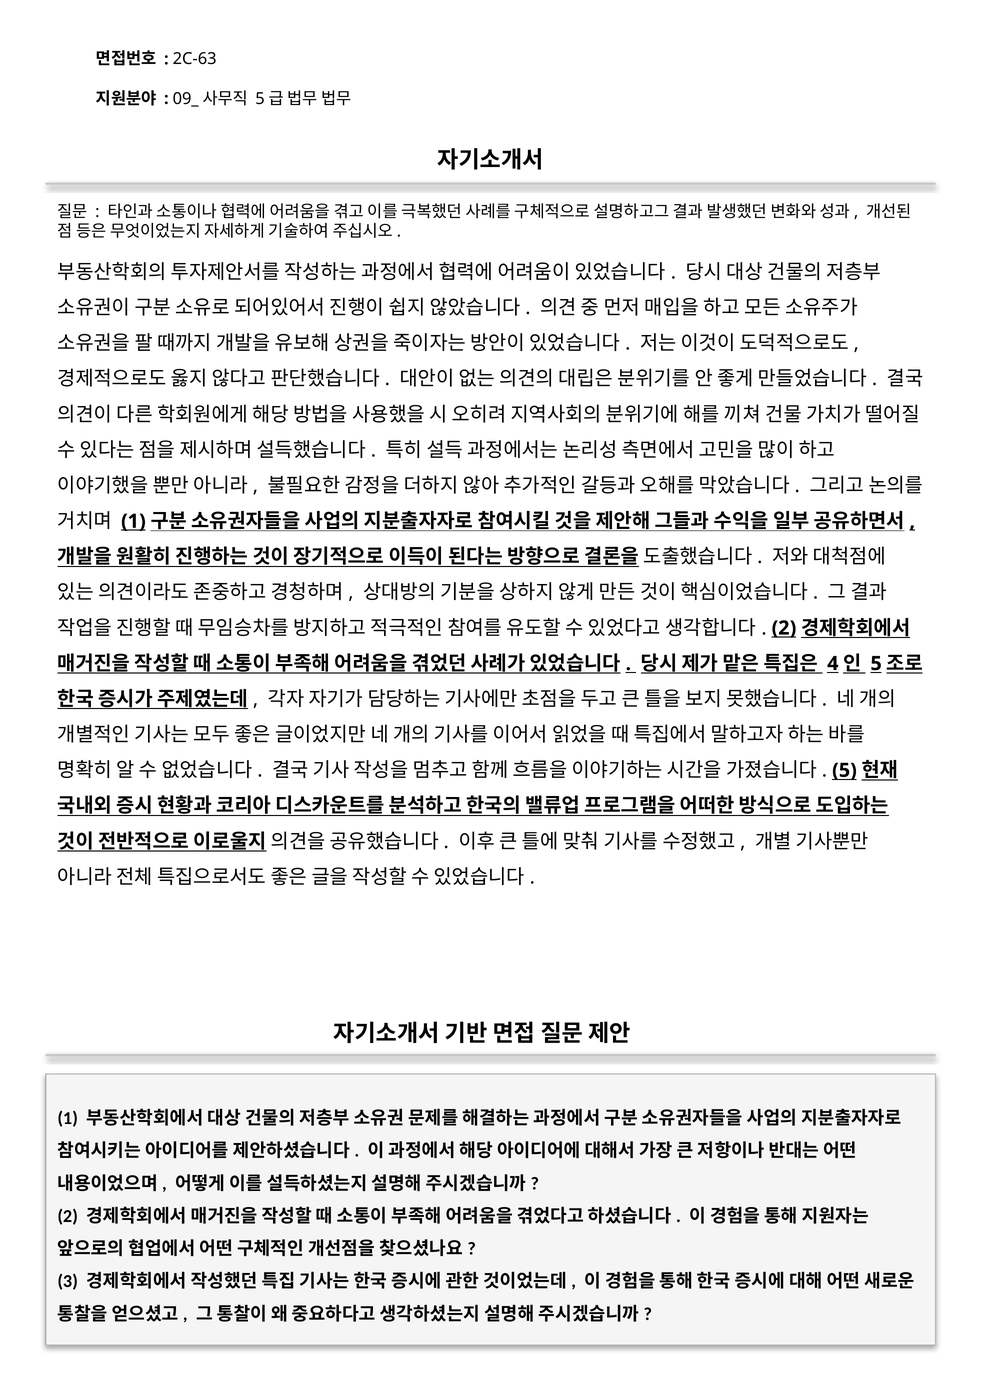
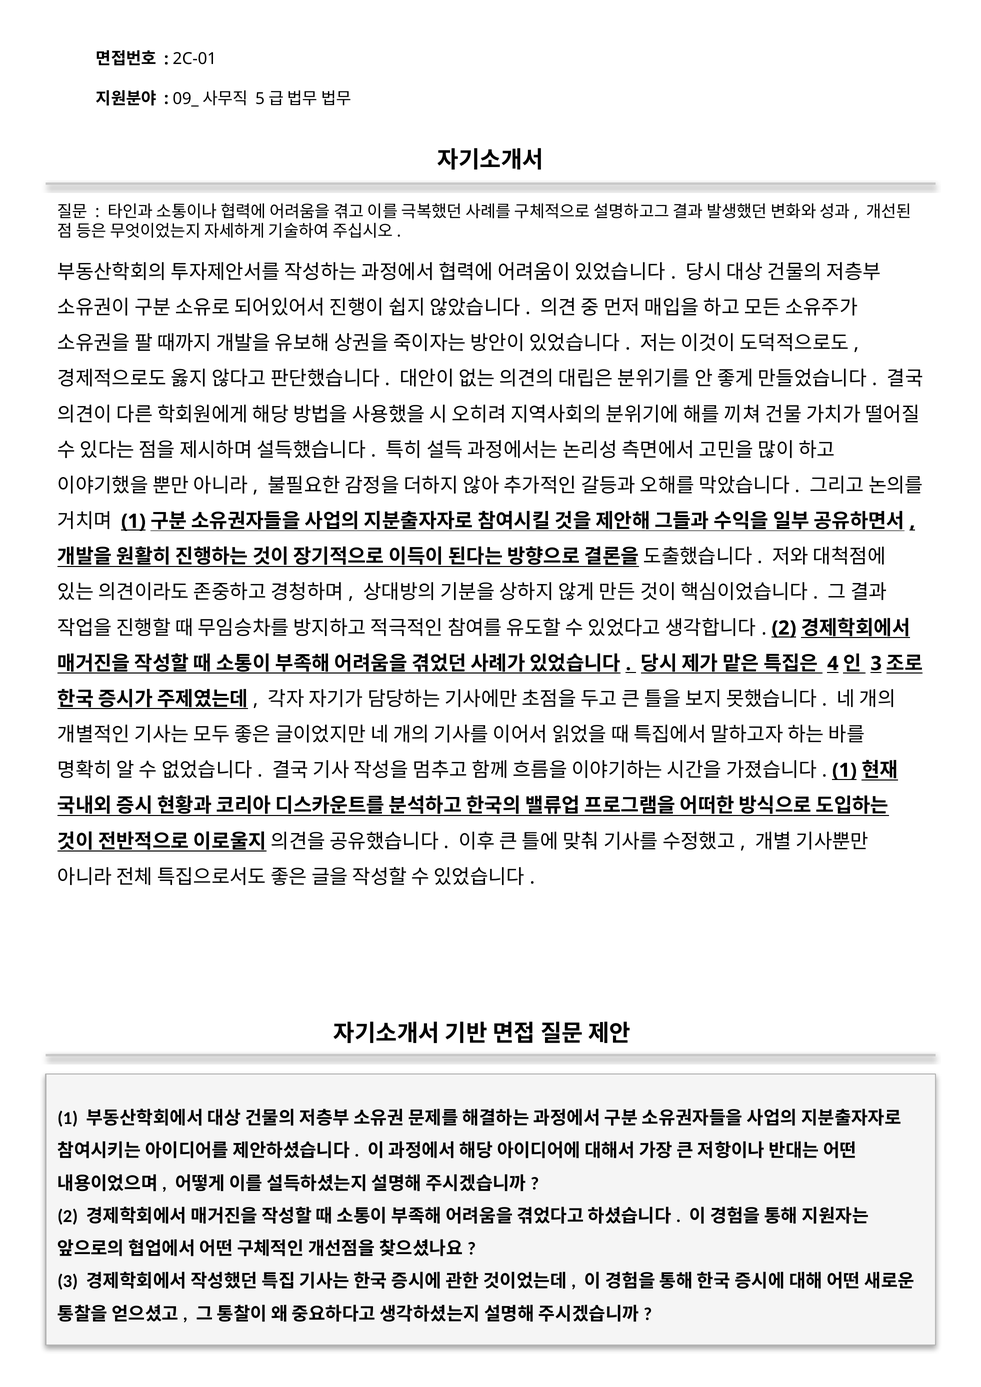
2C-63: 2C-63 -> 2C-01
5 at (876, 664): 5 -> 3
5 at (844, 771): 5 -> 1
